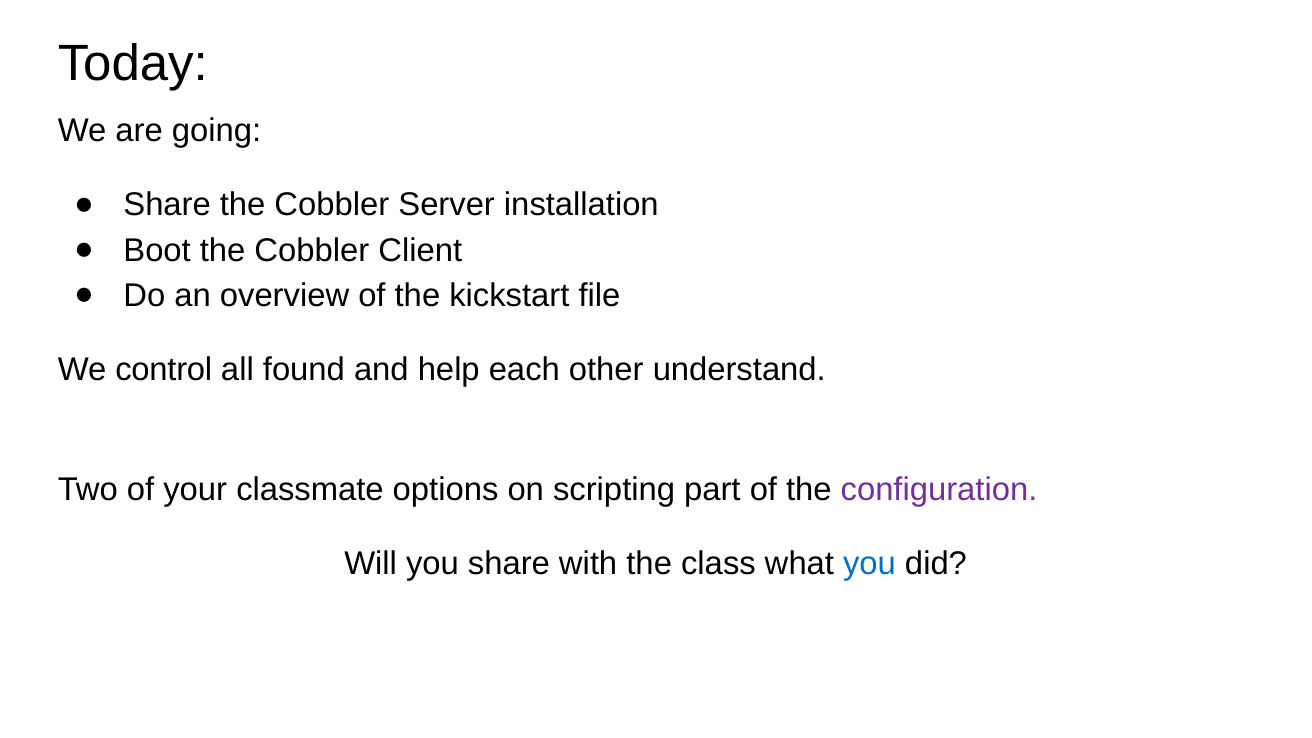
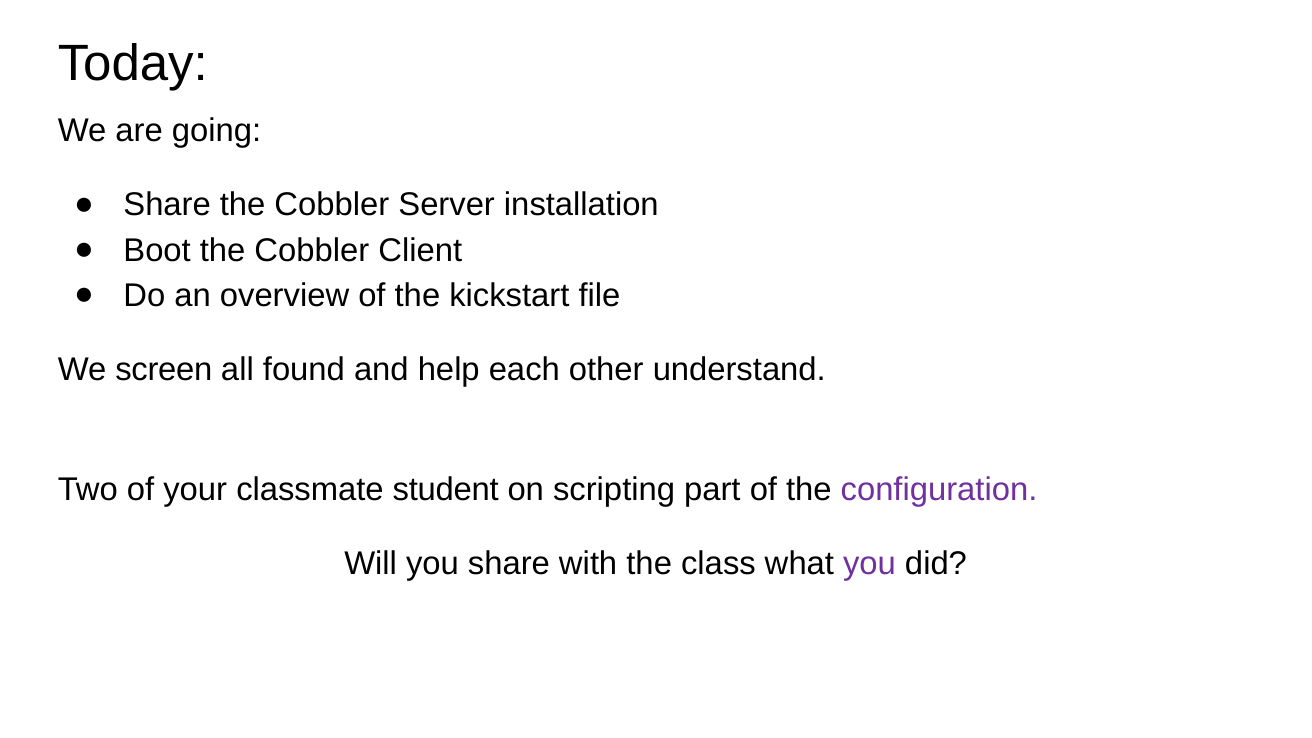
control: control -> screen
options: options -> student
you at (870, 564) colour: blue -> purple
